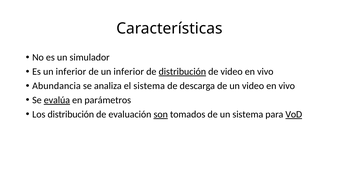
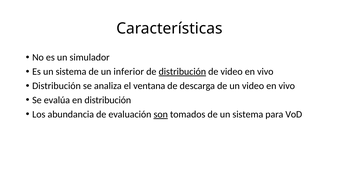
Es un inferior: inferior -> sistema
Abundancia at (56, 86): Abundancia -> Distribución
el sistema: sistema -> ventana
evalúa underline: present -> none
en parámetros: parámetros -> distribución
Los distribución: distribución -> abundancia
VoD underline: present -> none
